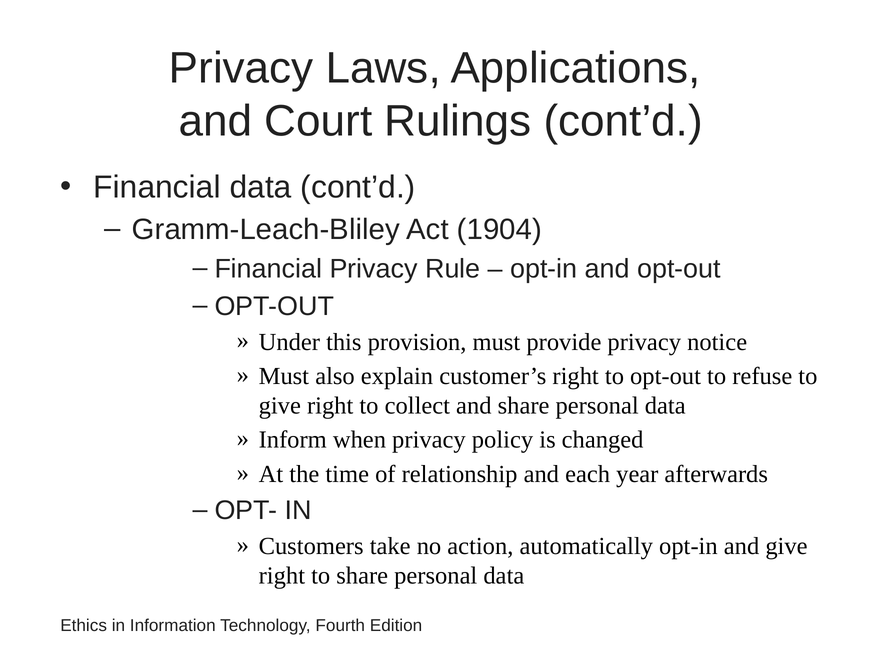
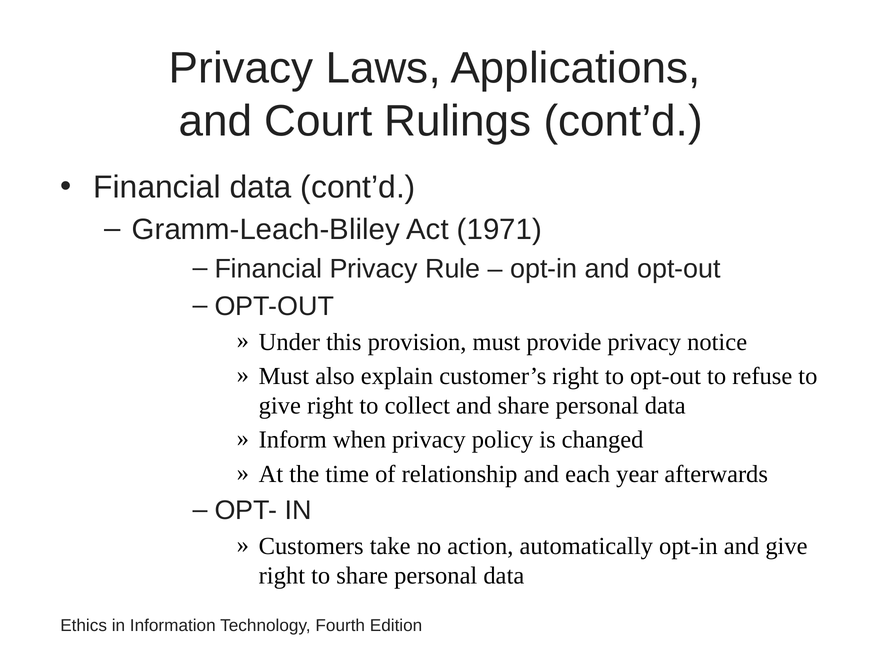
1904: 1904 -> 1971
